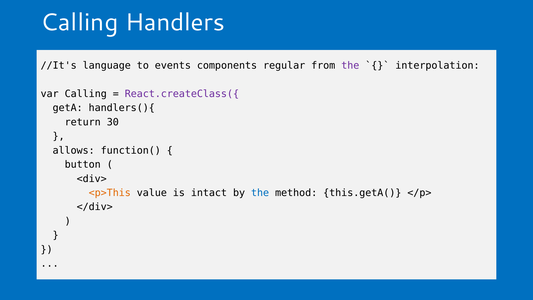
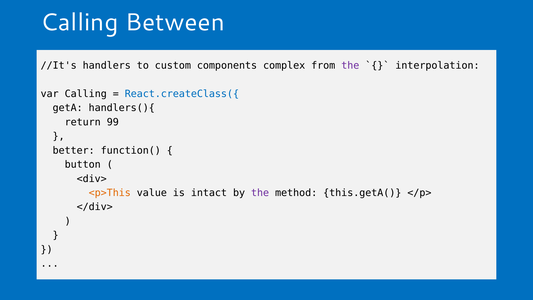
Handlers: Handlers -> Between
language: language -> handlers
events: events -> custom
regular: regular -> complex
React.createClass({ colour: purple -> blue
30: 30 -> 99
allows: allows -> better
the at (260, 193) colour: blue -> purple
